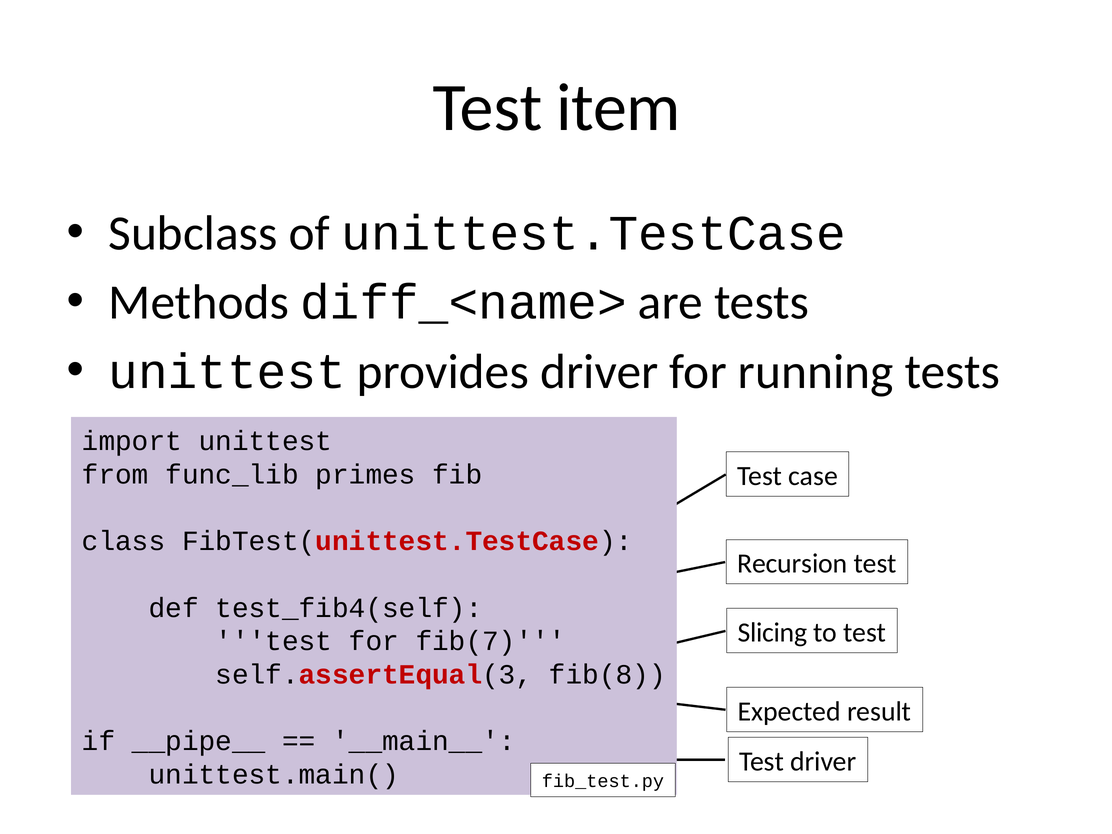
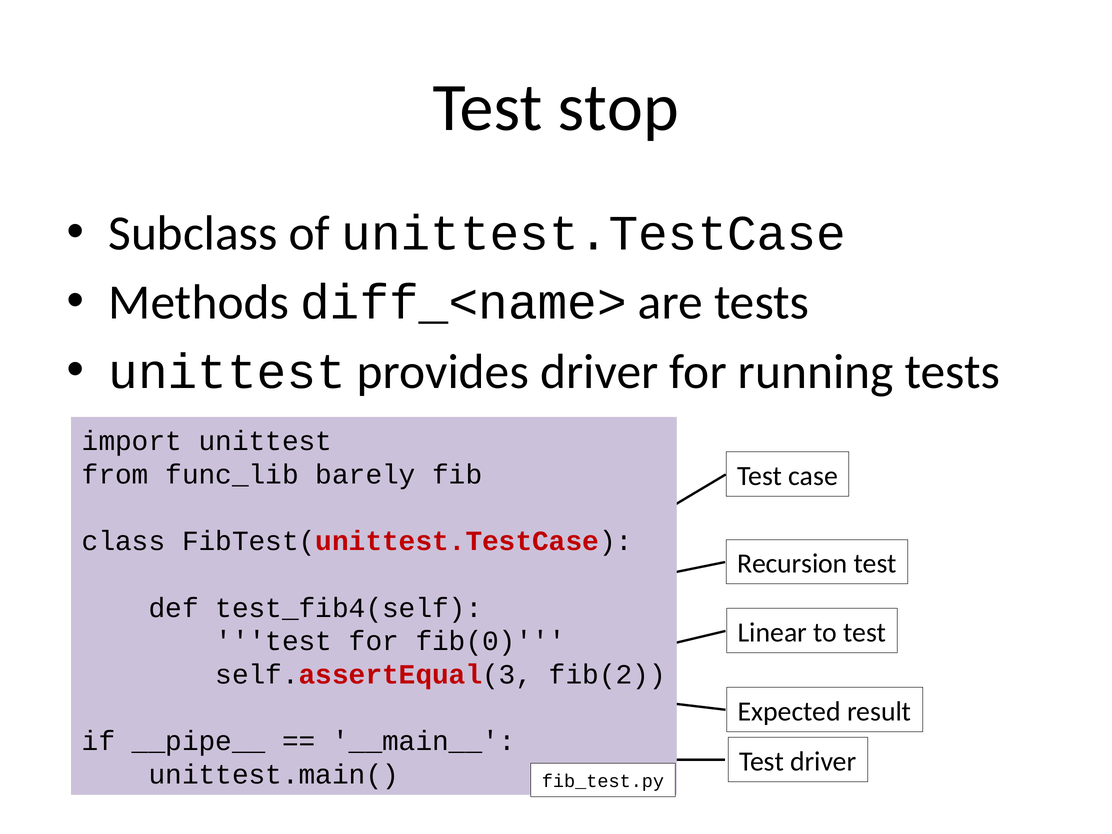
item: item -> stop
primes: primes -> barely
Slicing: Slicing -> Linear
fib(7: fib(7 -> fib(0
fib(8: fib(8 -> fib(2
